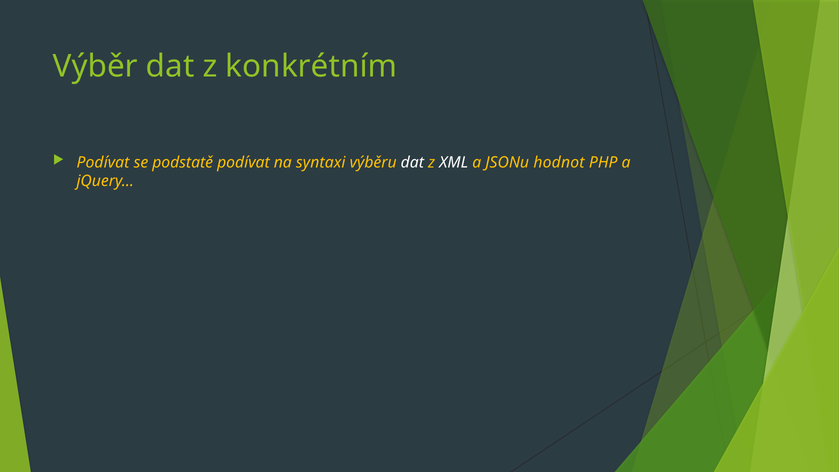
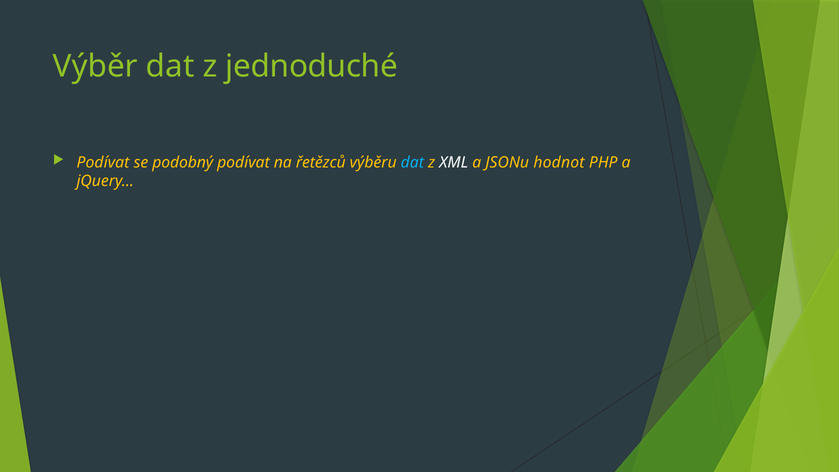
konkrétním: konkrétním -> jednoduché
podstatě: podstatě -> podobný
syntaxi: syntaxi -> řetězců
dat at (412, 162) colour: white -> light blue
